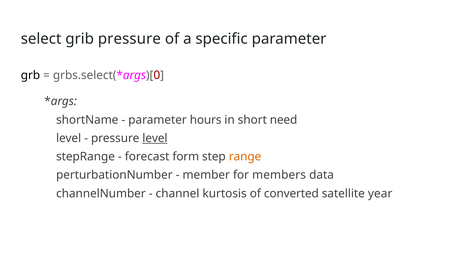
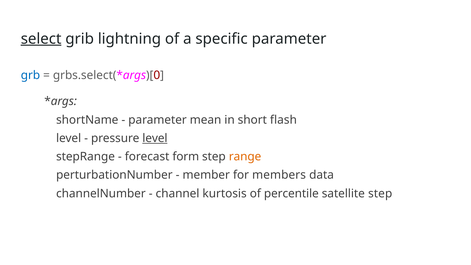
select underline: none -> present
grib pressure: pressure -> lightning
grb colour: black -> blue
hours: hours -> mean
need: need -> flash
converted: converted -> percentile
satellite year: year -> step
